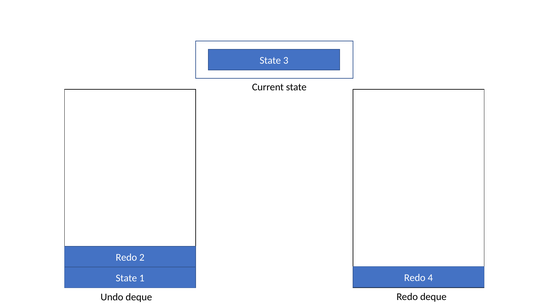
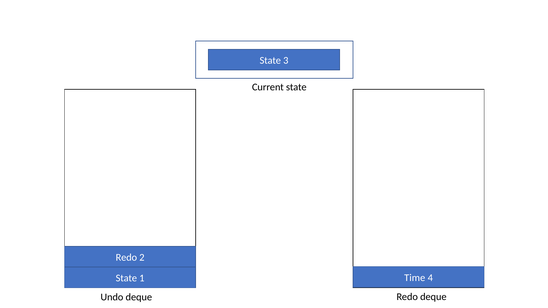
Redo at (415, 278): Redo -> Time
